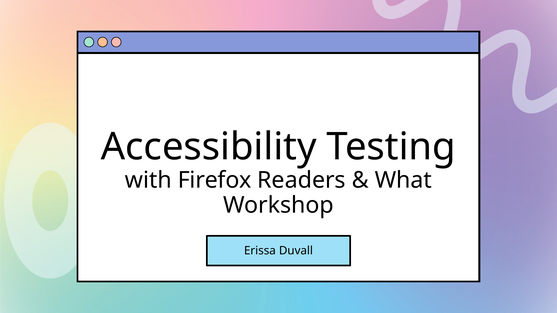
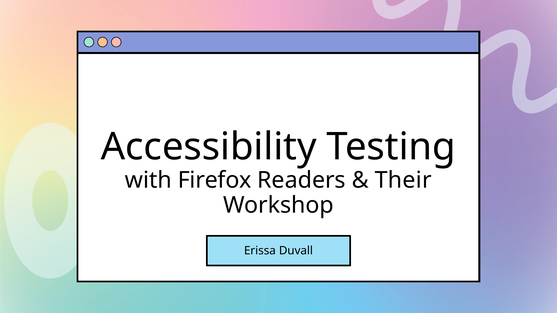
What: What -> Their
